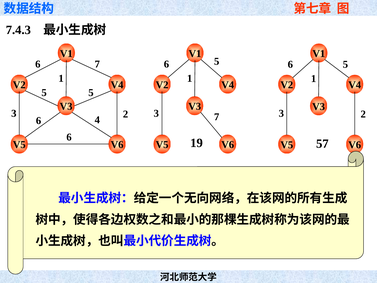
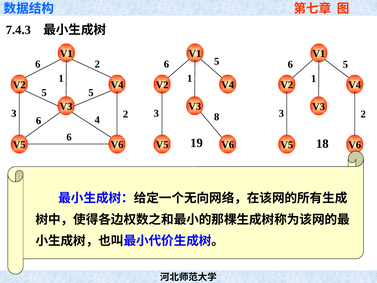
6 7: 7 -> 2
3 7: 7 -> 8
57: 57 -> 18
